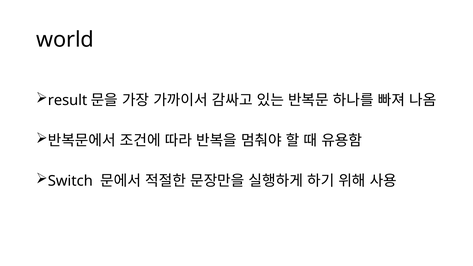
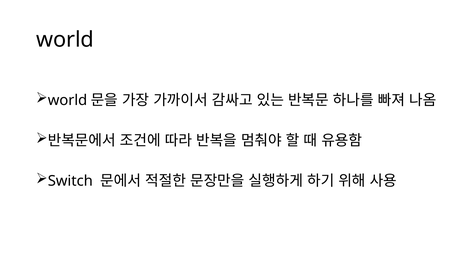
result at (68, 100): result -> world
